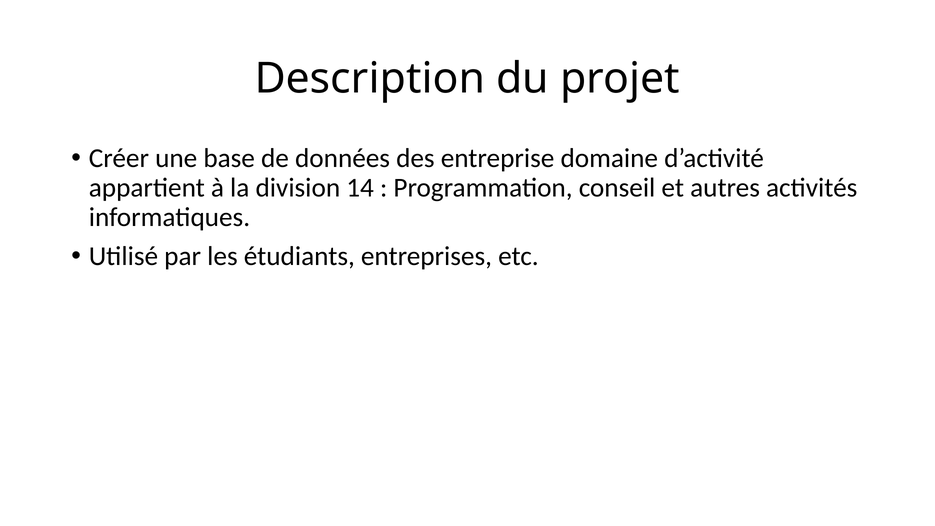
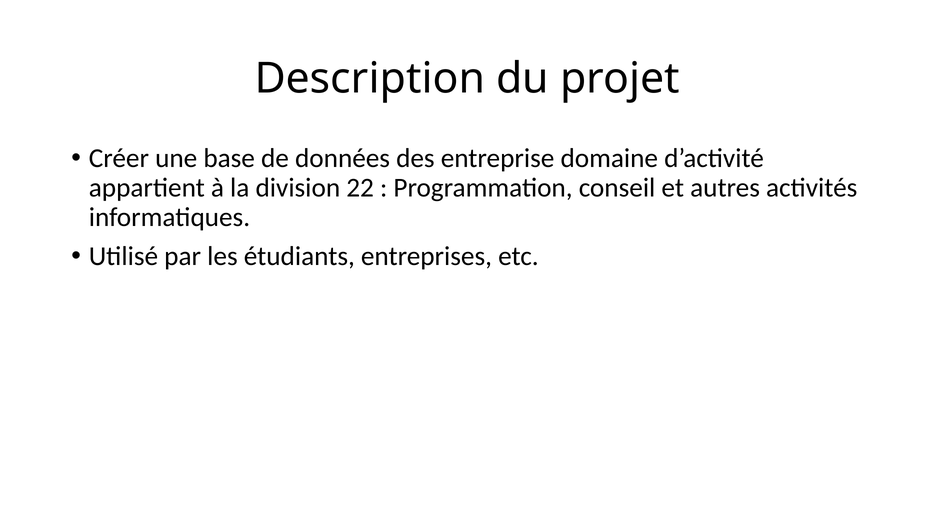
14: 14 -> 22
